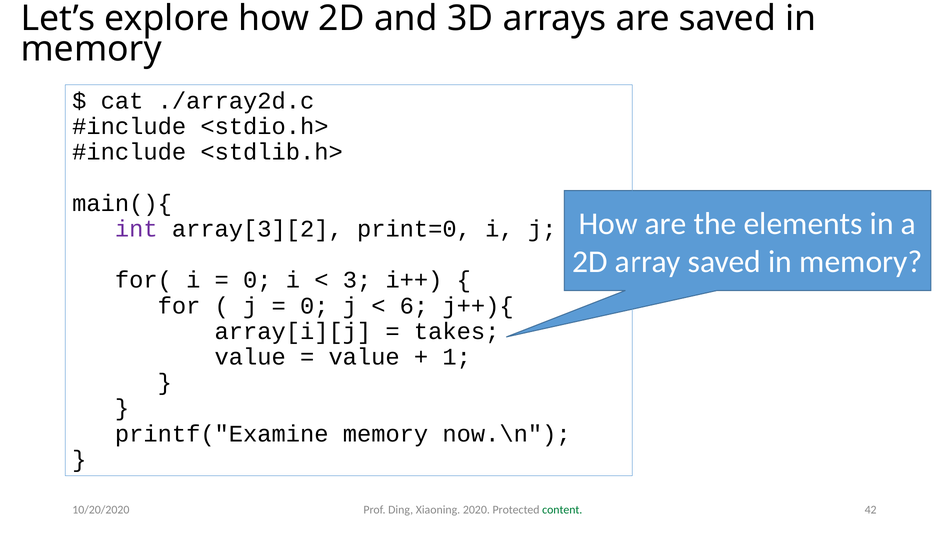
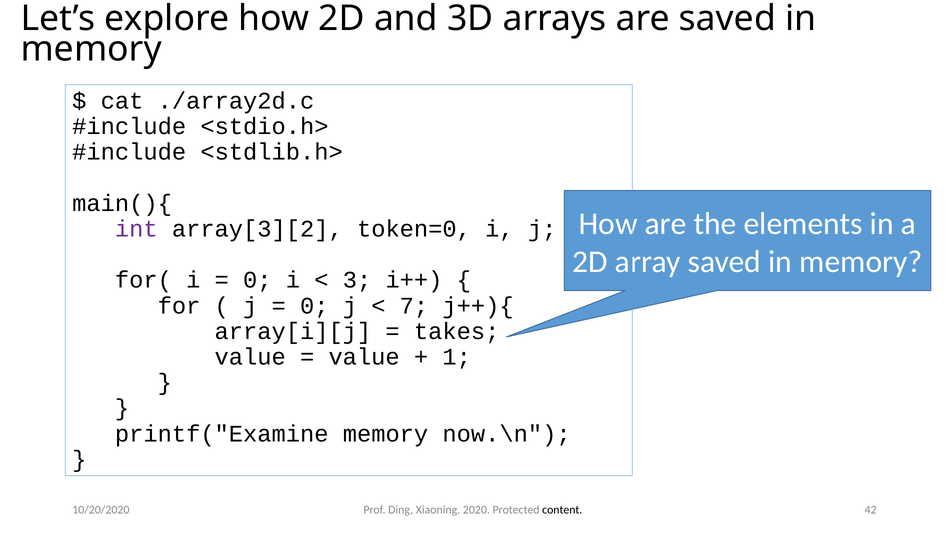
print=0: print=0 -> token=0
6: 6 -> 7
content colour: green -> black
